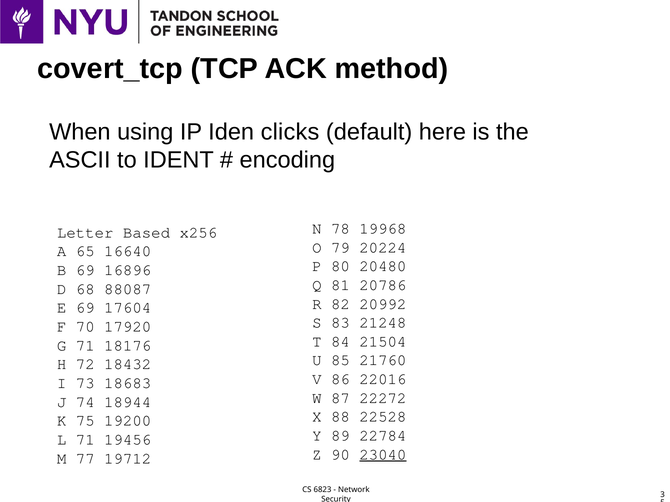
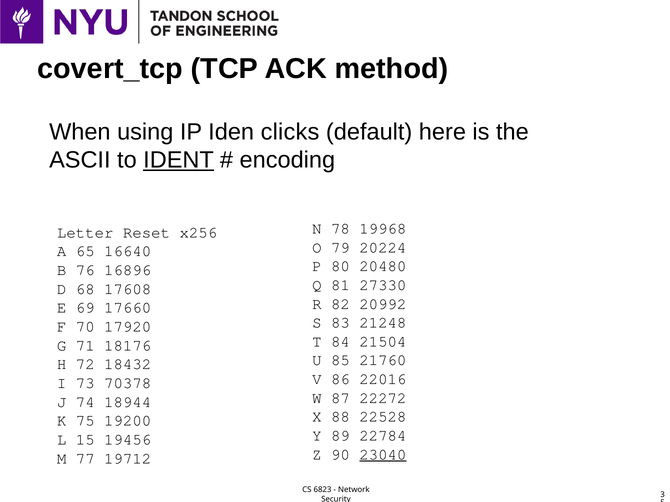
IDENT underline: none -> present
Based: Based -> Reset
B 69: 69 -> 76
20786: 20786 -> 27330
88087: 88087 -> 17608
17604: 17604 -> 17660
18683: 18683 -> 70378
L 71: 71 -> 15
